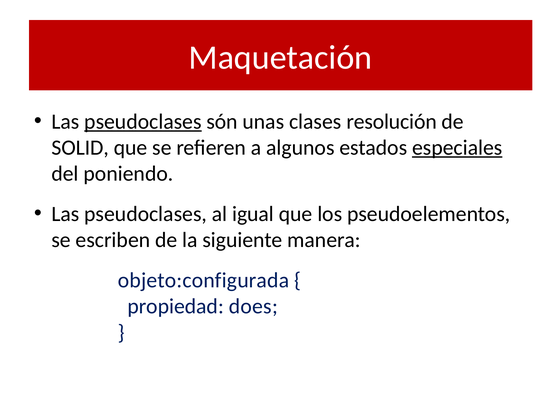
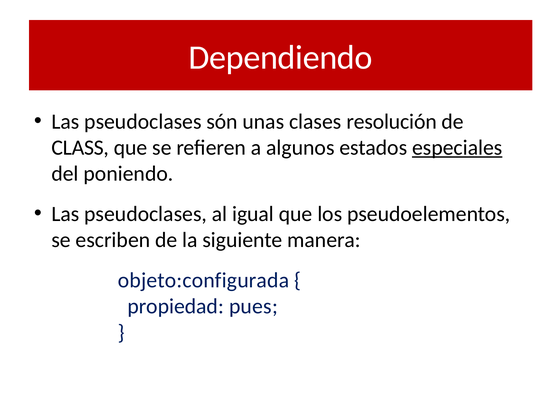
Maquetación: Maquetación -> Dependiendo
pseudoclases at (143, 121) underline: present -> none
SOLID: SOLID -> CLASS
does: does -> pues
